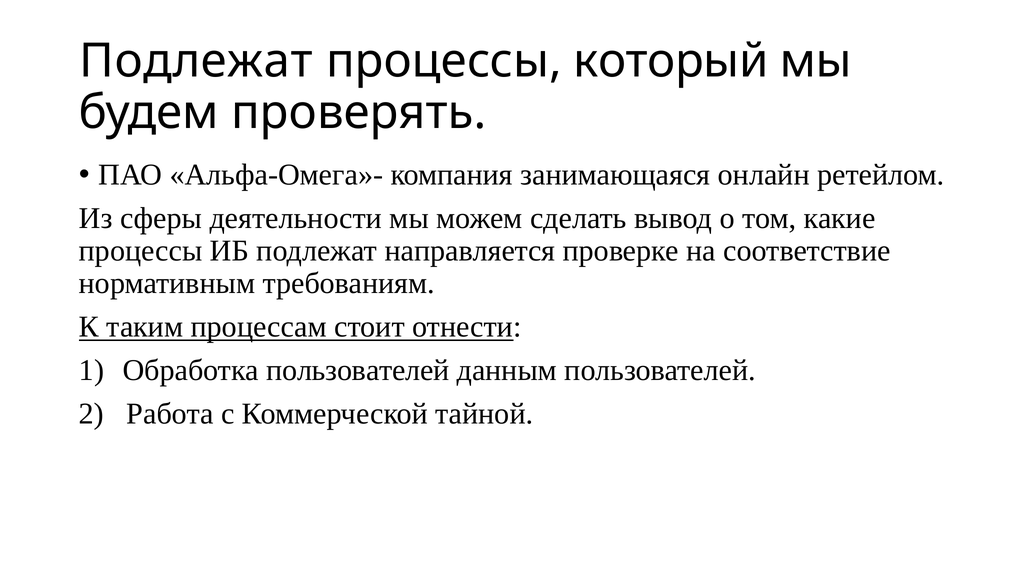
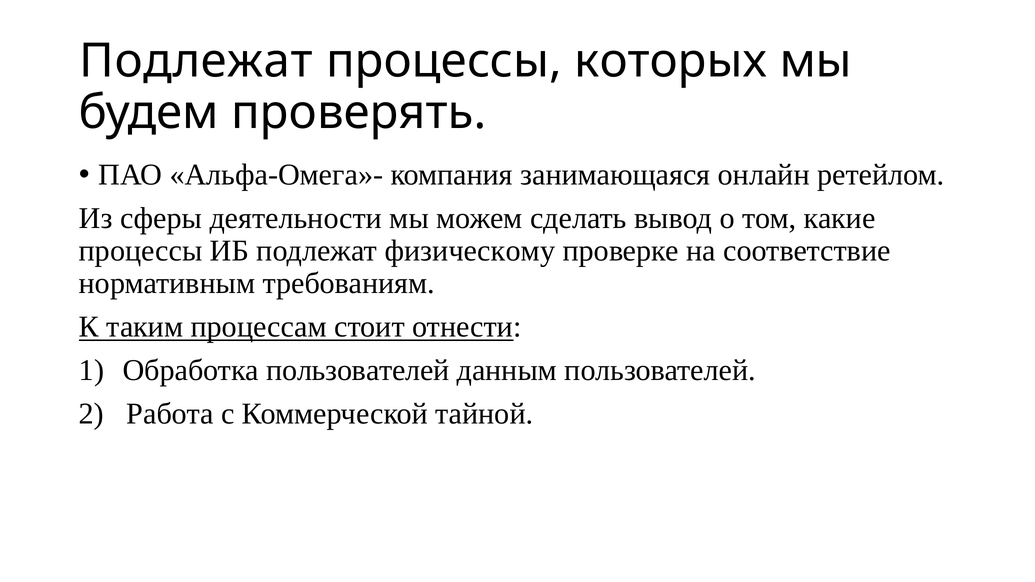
который: который -> которых
направляется: направляется -> физическому
